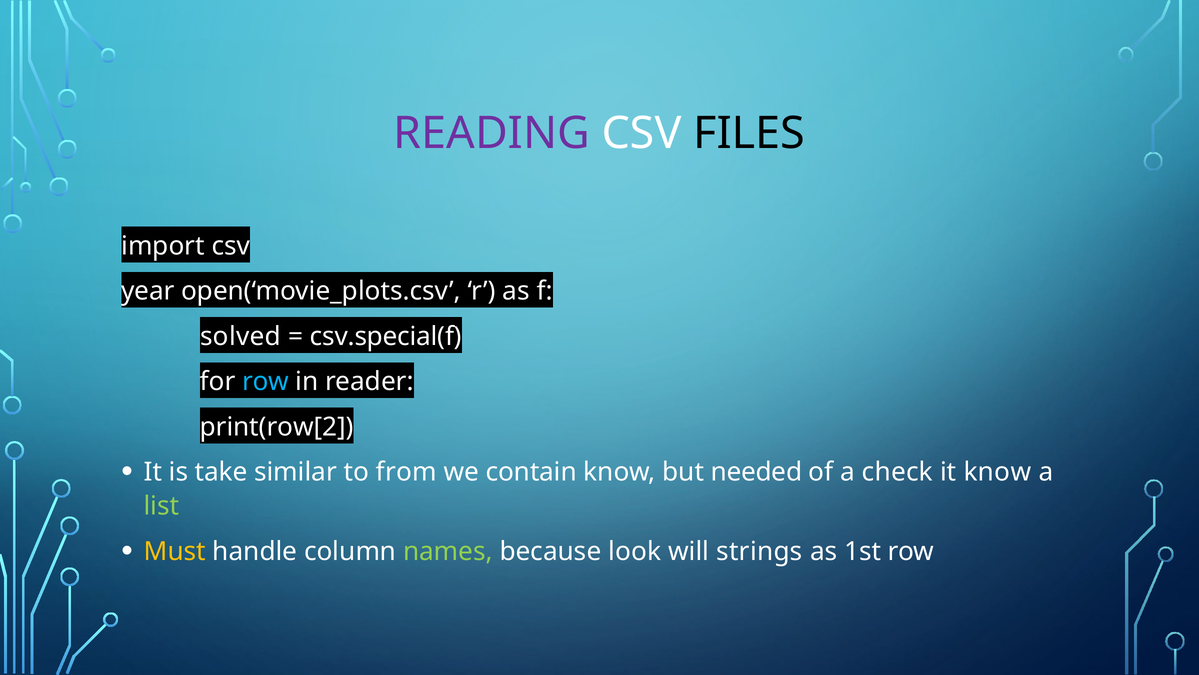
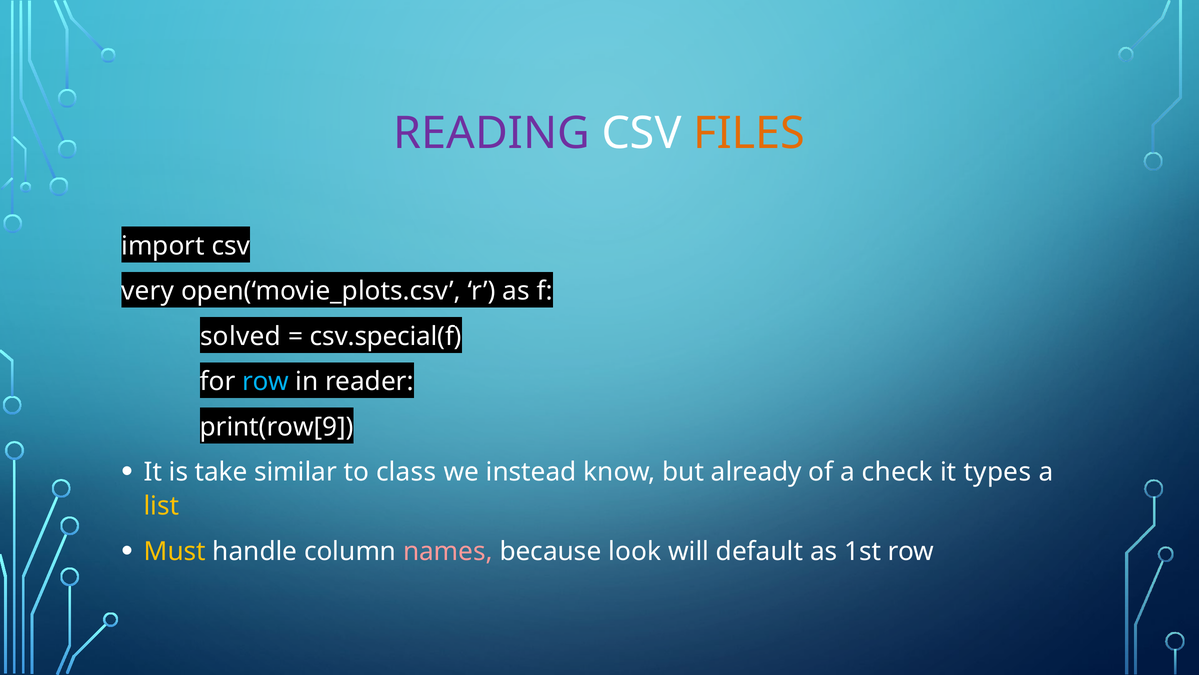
FILES colour: black -> orange
year: year -> very
print(row[2: print(row[2 -> print(row[9
from: from -> class
contain: contain -> instead
needed: needed -> already
it know: know -> types
list colour: light green -> yellow
names colour: light green -> pink
strings: strings -> default
